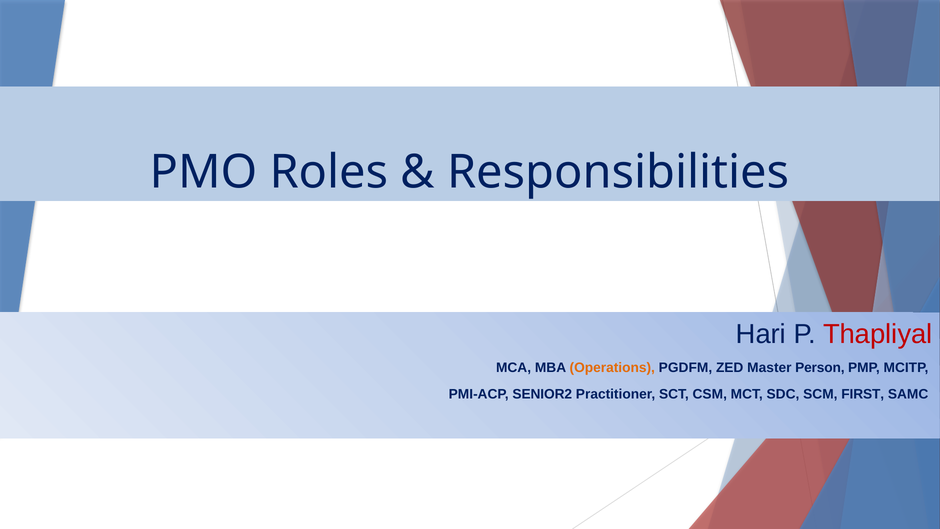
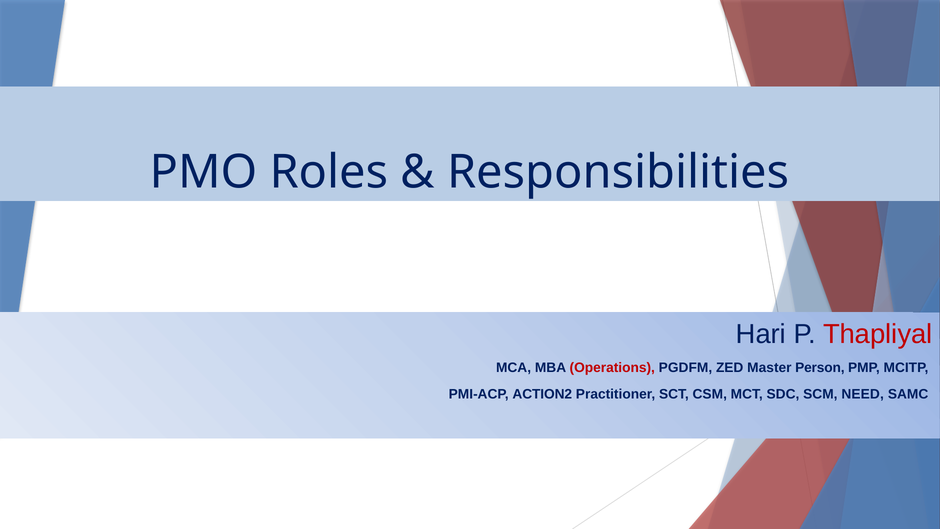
Operations colour: orange -> red
SENIOR2: SENIOR2 -> ACTION2
FIRST: FIRST -> NEED
